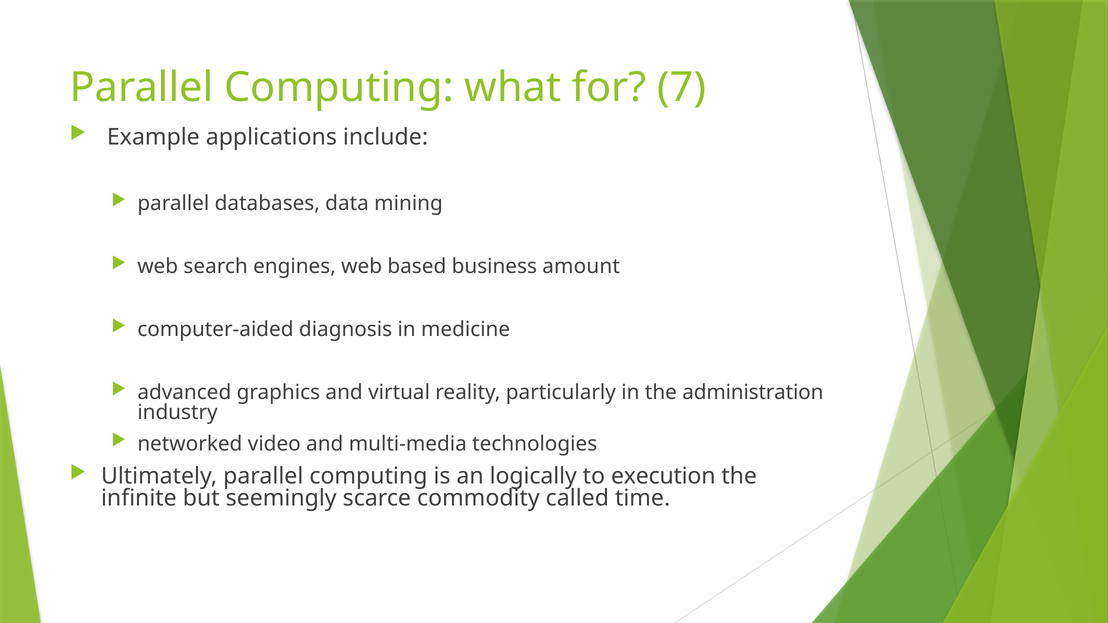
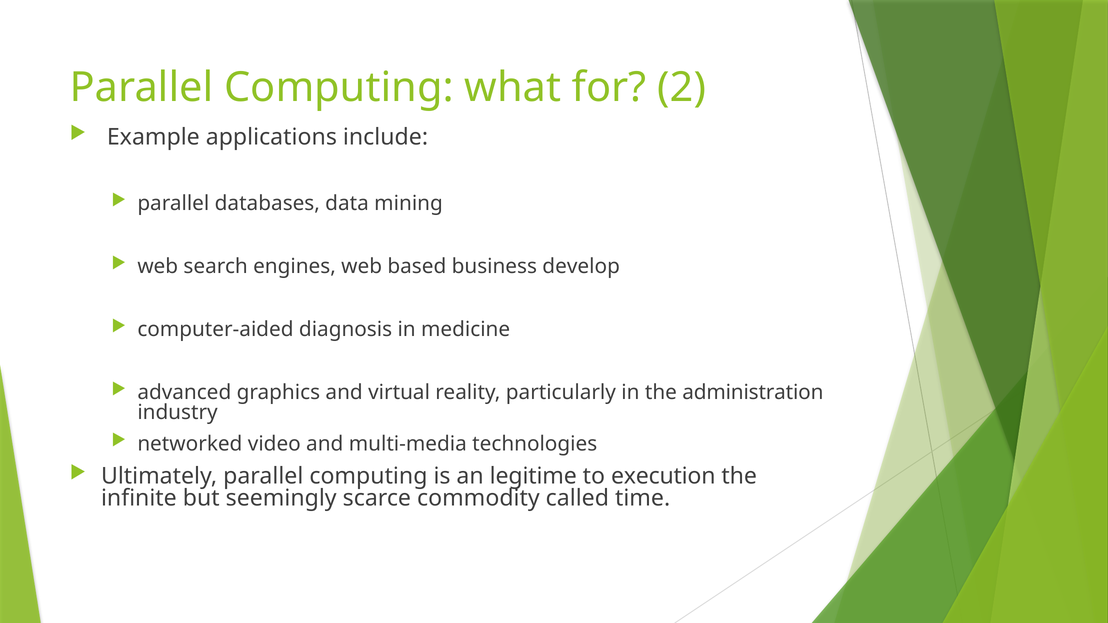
7: 7 -> 2
amount: amount -> develop
logically: logically -> legitime
